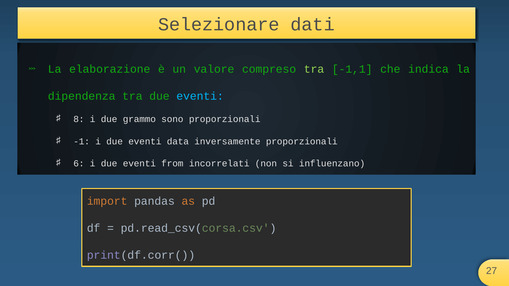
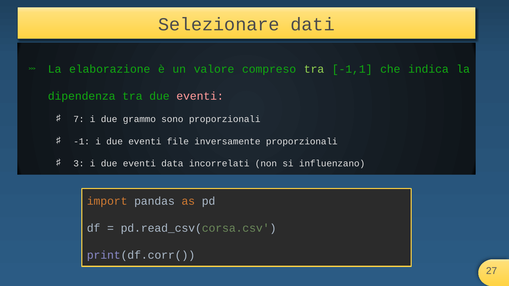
eventi at (200, 96) colour: light blue -> pink
8: 8 -> 7
data: data -> file
6: 6 -> 3
from: from -> data
